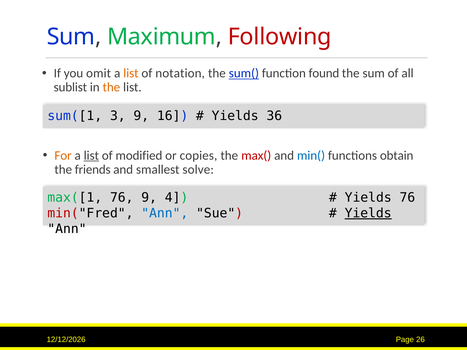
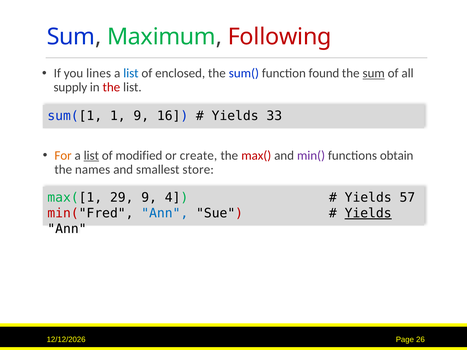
omit: omit -> lines
list at (131, 73) colour: orange -> blue
notation: notation -> enclosed
sum( underline: present -> none
sum at (374, 73) underline: none -> present
sublist: sublist -> supply
the at (111, 87) colour: orange -> red
3: 3 -> 1
36: 36 -> 33
copies: copies -> create
min( colour: blue -> purple
friends: friends -> names
solve: solve -> store
max([1 76: 76 -> 29
Yields 76: 76 -> 57
